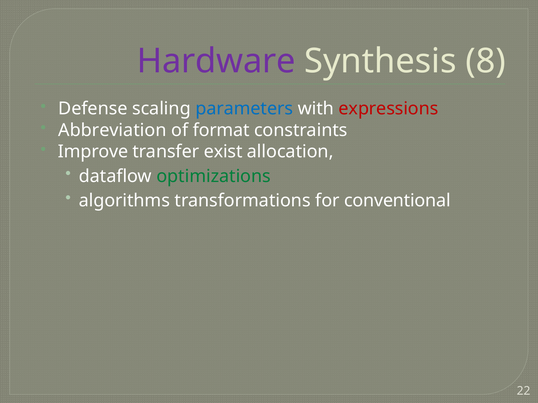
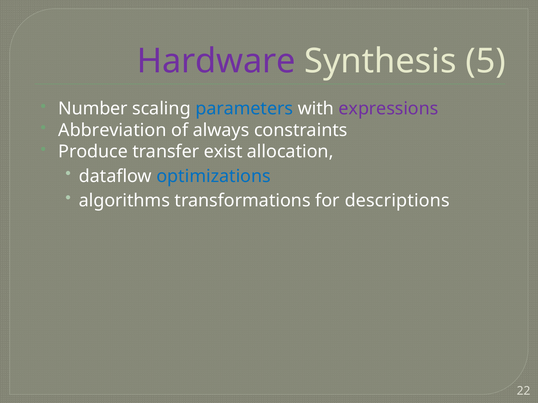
8: 8 -> 5
Defense: Defense -> Number
expressions colour: red -> purple
format: format -> always
Improve: Improve -> Produce
optimizations colour: green -> blue
conventional: conventional -> descriptions
